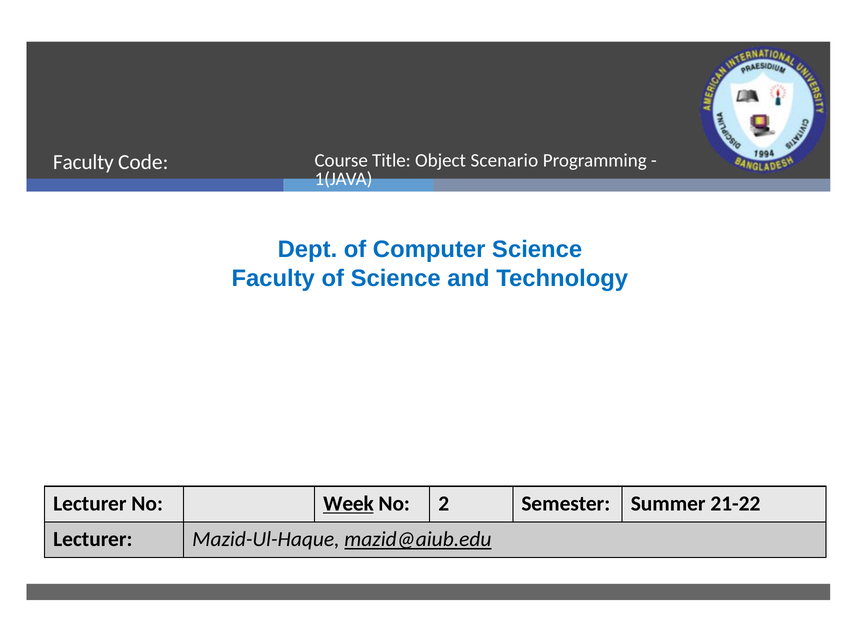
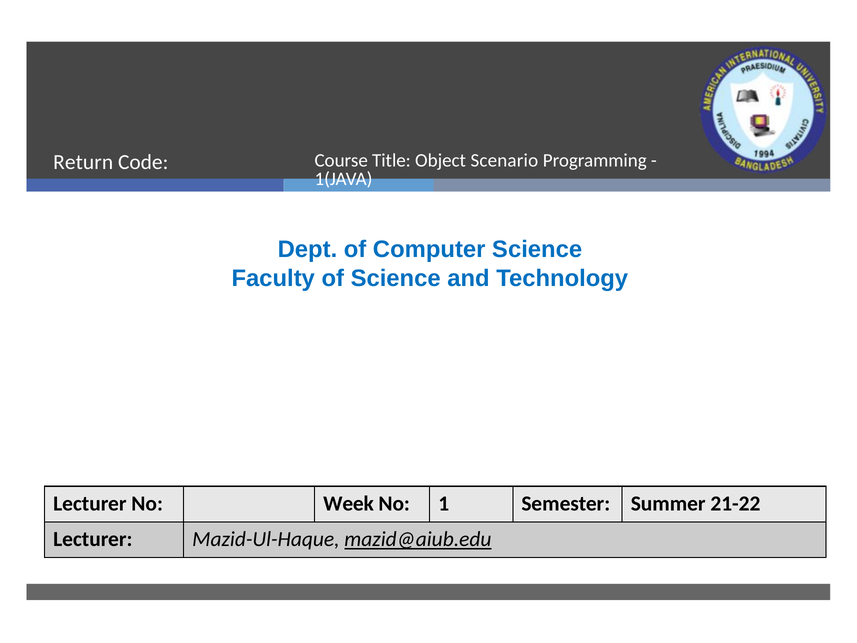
Faculty at (83, 162): Faculty -> Return
Week underline: present -> none
2: 2 -> 1
